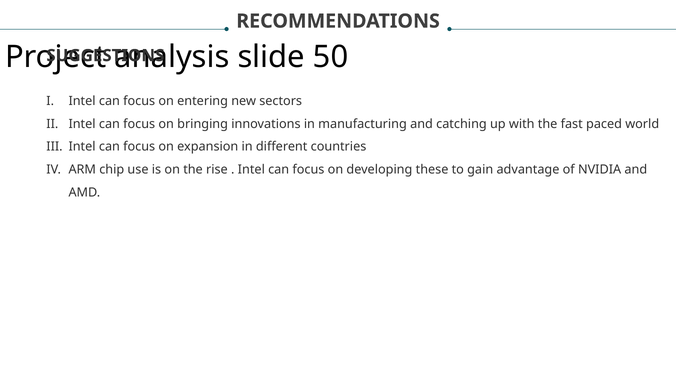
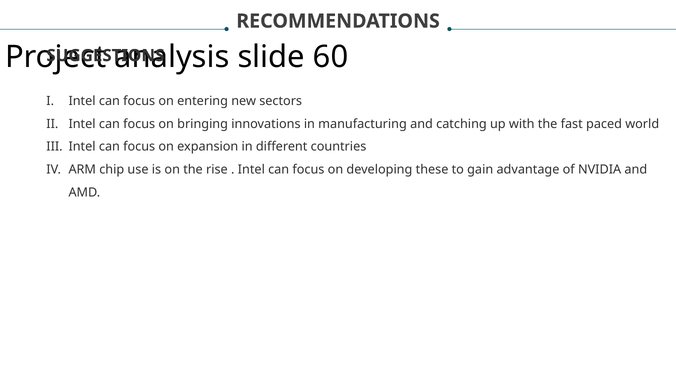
50: 50 -> 60
